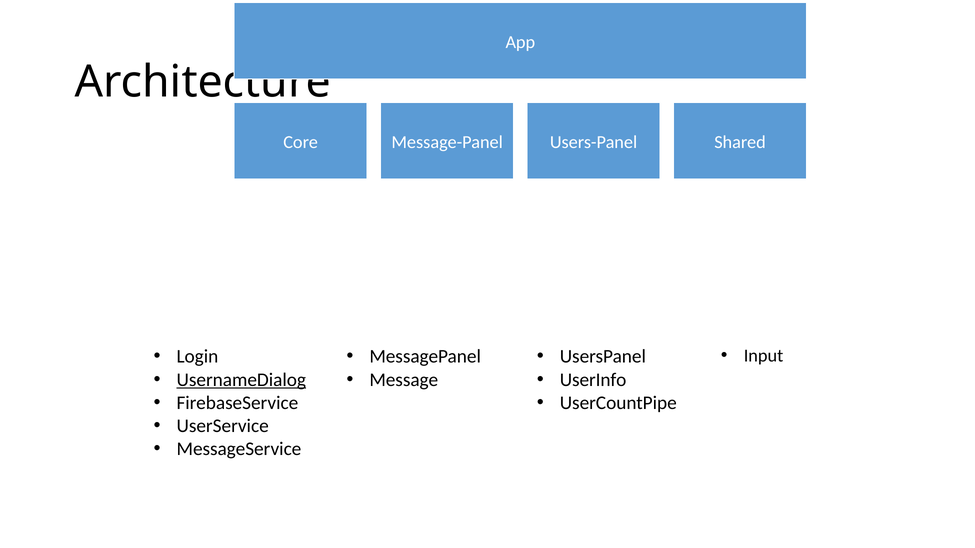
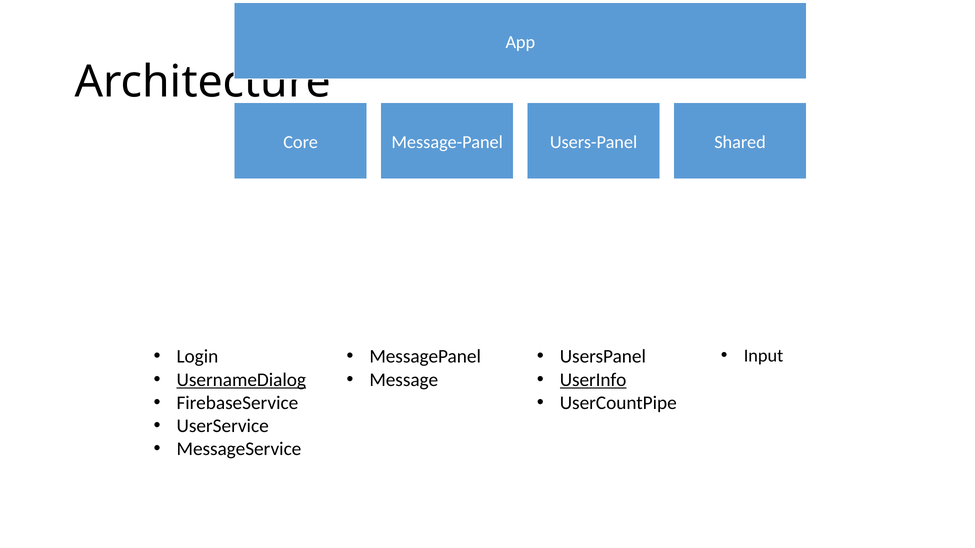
UserInfo underline: none -> present
